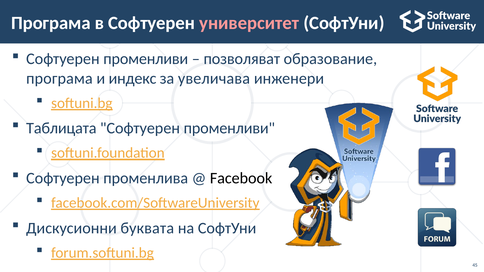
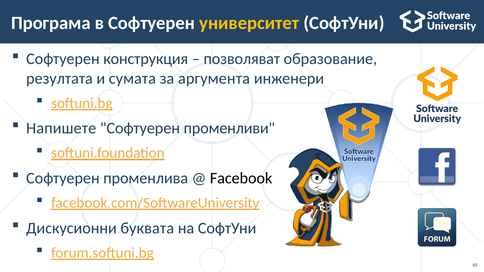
университет colour: pink -> yellow
променливи at (146, 59): променливи -> конструкция
програма at (59, 78): програма -> резултата
индекс: индекс -> сумата
увеличава: увеличава -> аргумента
Таблицата: Таблицата -> Напишете
